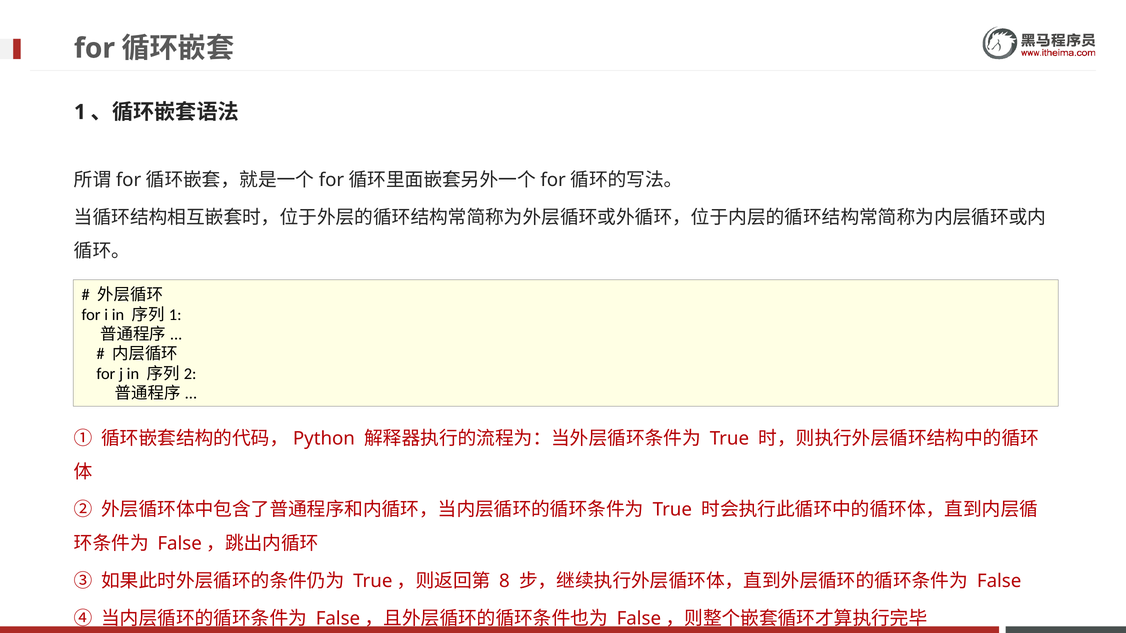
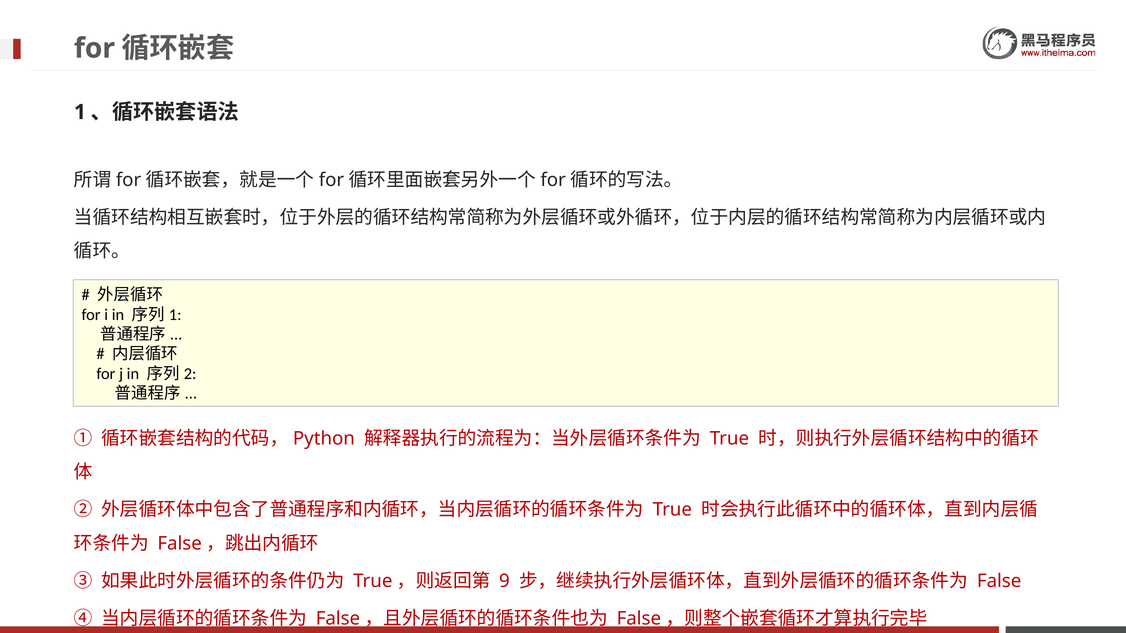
8: 8 -> 9
